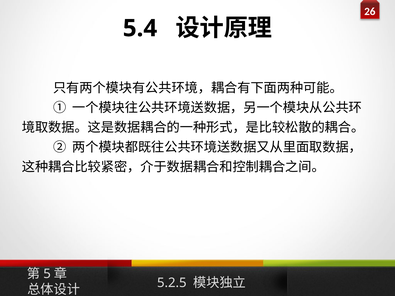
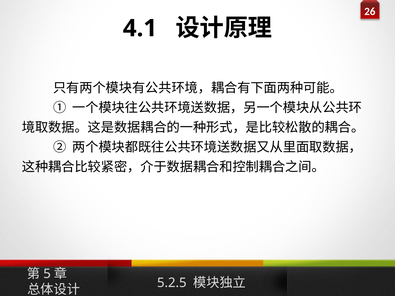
5.4: 5.4 -> 4.1
